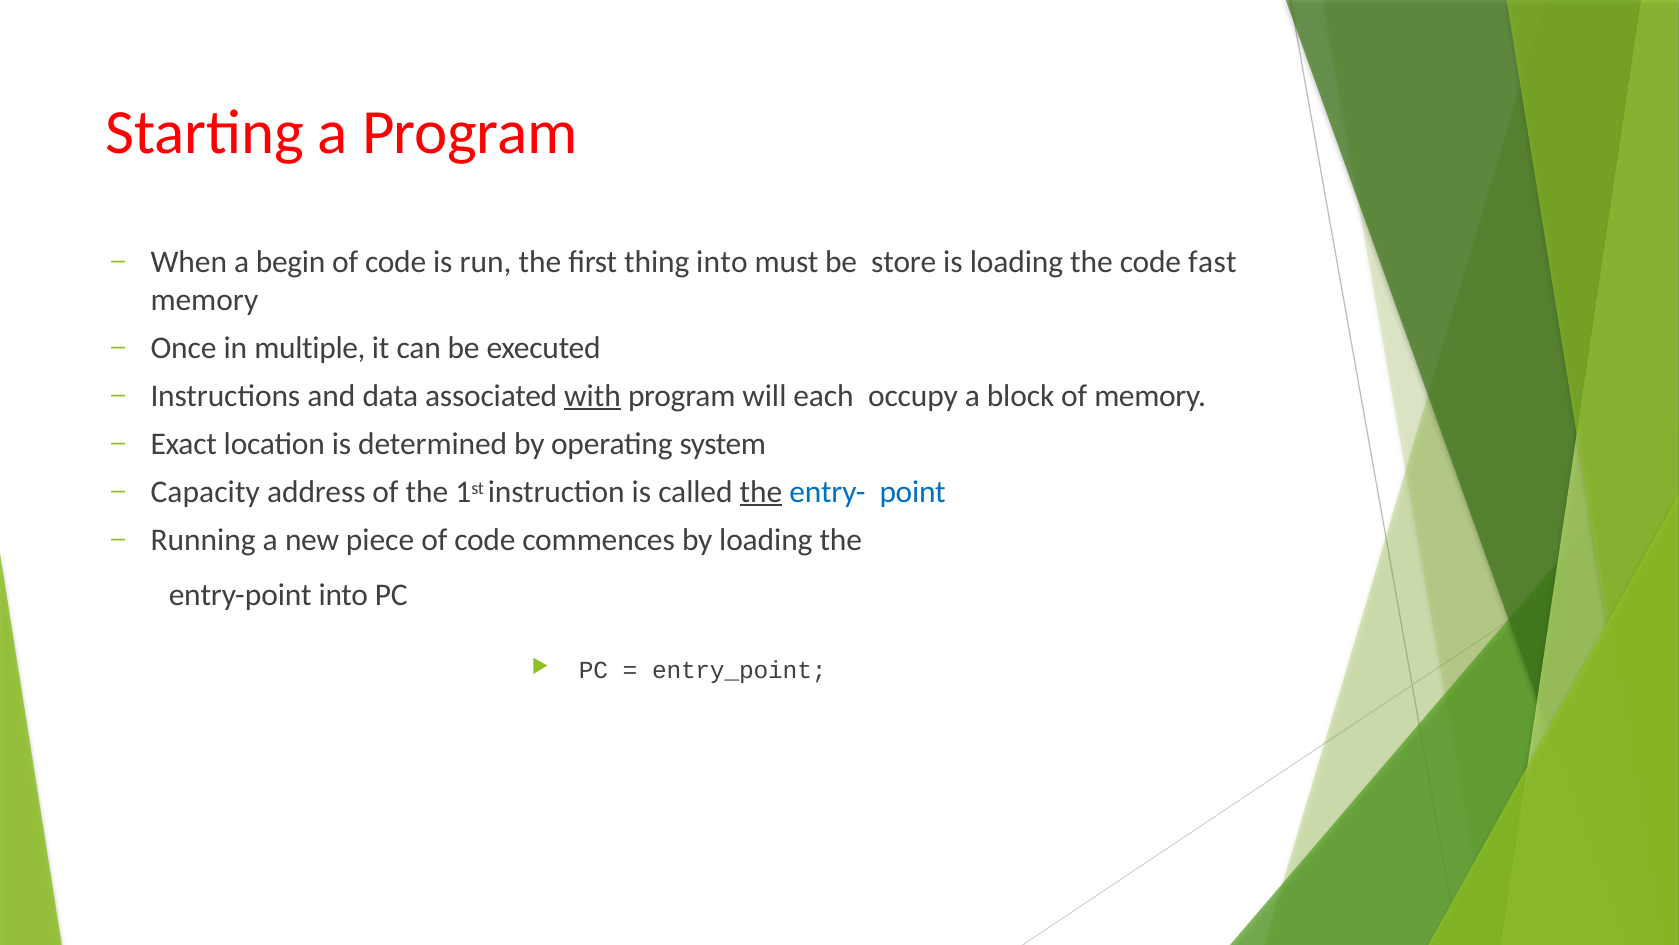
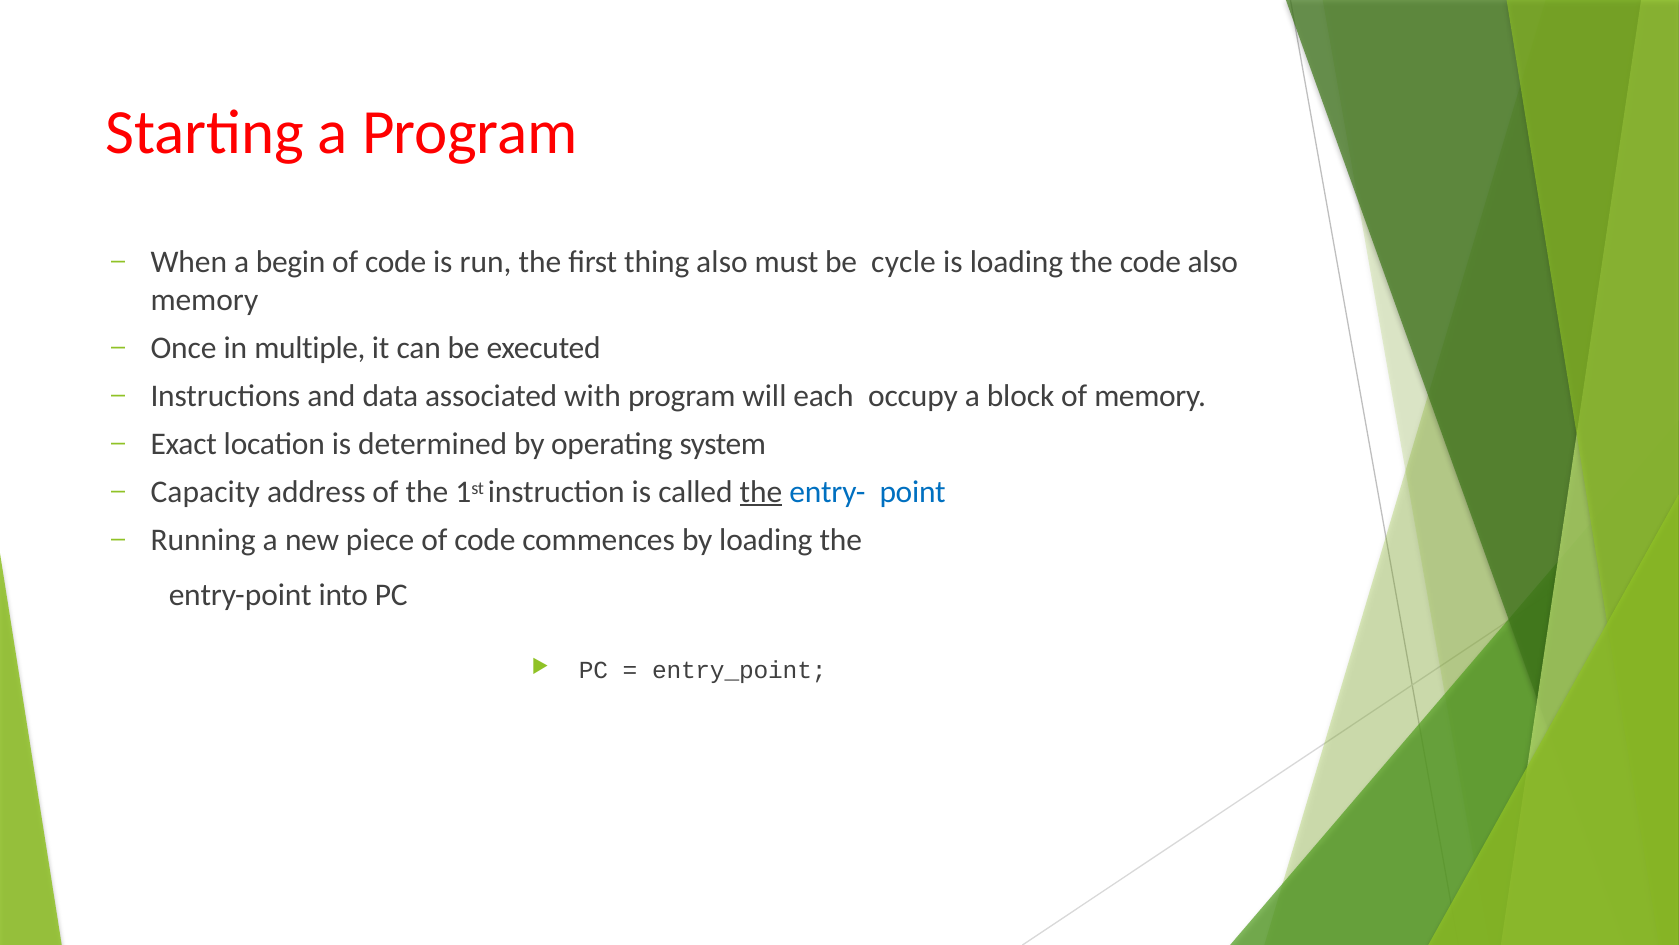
thing into: into -> also
store: store -> cycle
code fast: fast -> also
with underline: present -> none
